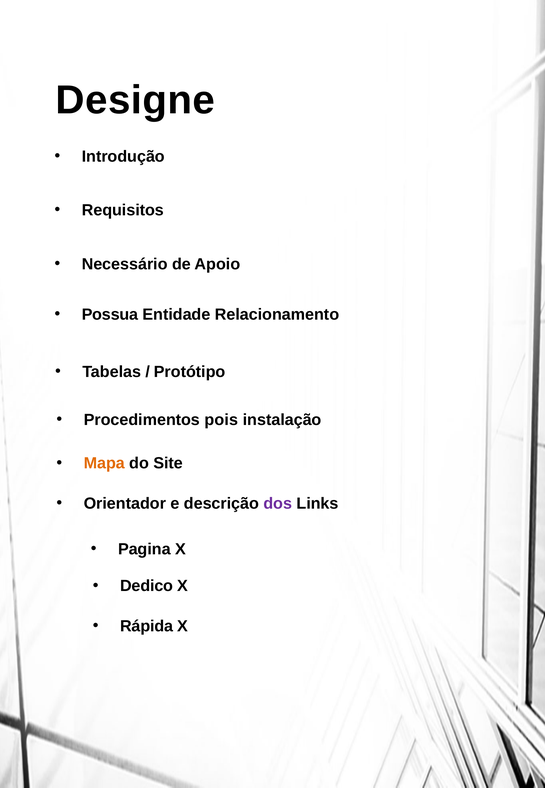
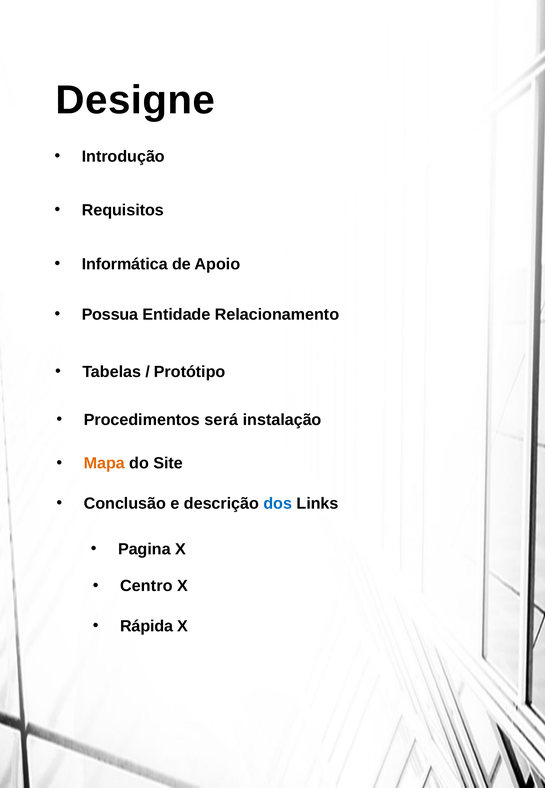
Necessário: Necessário -> Informática
pois: pois -> será
Orientador: Orientador -> Conclusão
dos colour: purple -> blue
Dedico: Dedico -> Centro
